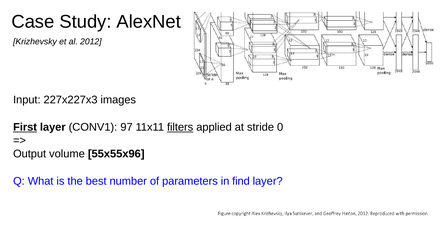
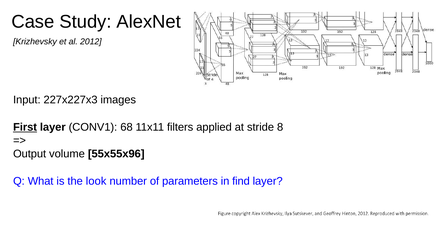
97: 97 -> 68
filters underline: present -> none
0: 0 -> 8
best: best -> look
